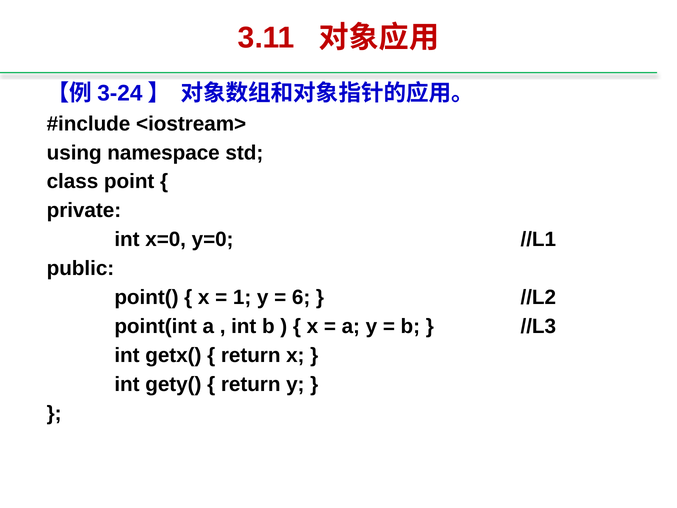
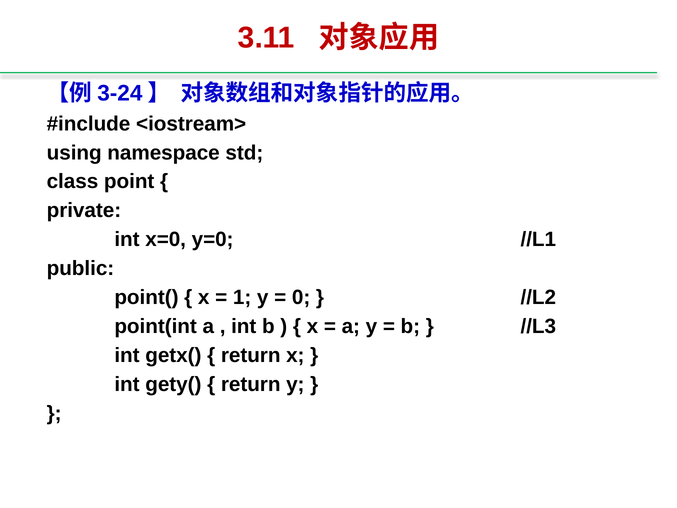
6: 6 -> 0
